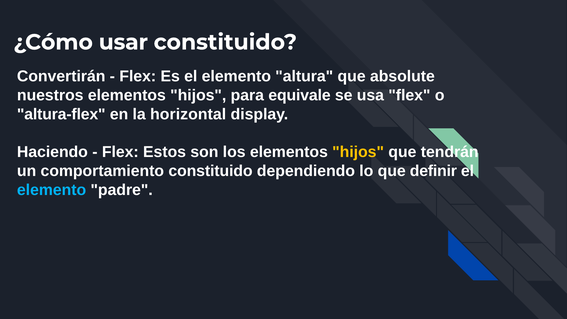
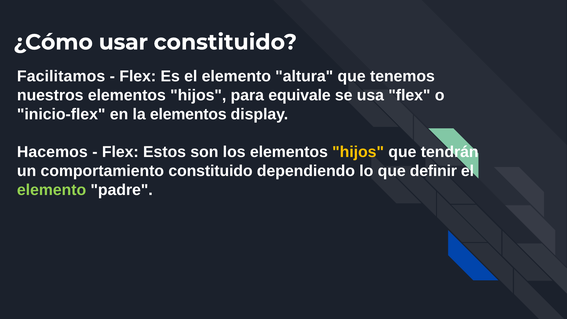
Convertirán: Convertirán -> Facilitamos
absolute: absolute -> tenemos
altura-flex: altura-flex -> inicio-flex
la horizontal: horizontal -> elementos
Haciendo: Haciendo -> Hacemos
elemento at (52, 190) colour: light blue -> light green
